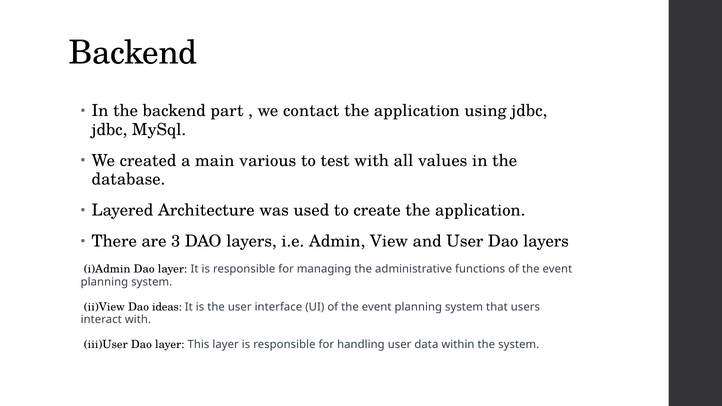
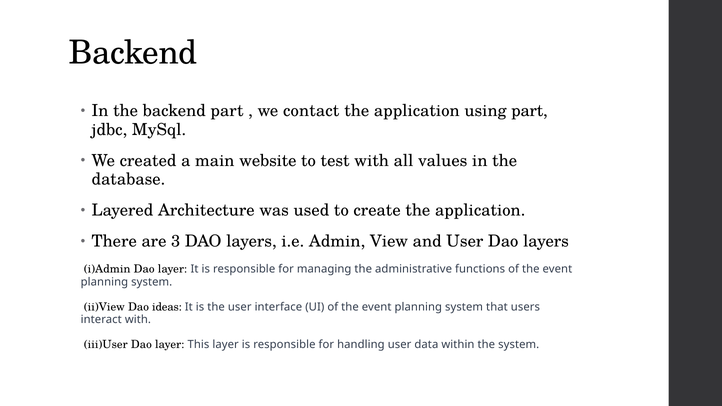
using jdbc: jdbc -> part
various: various -> website
